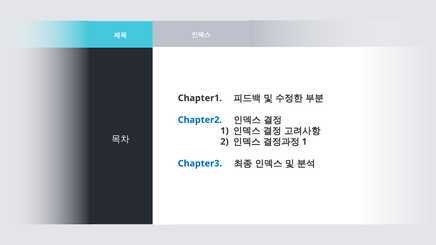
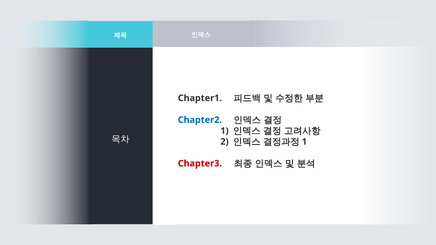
Chapter3 colour: blue -> red
